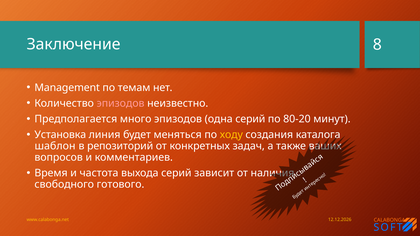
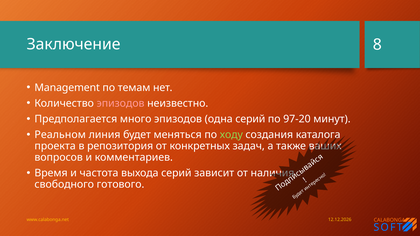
80-20: 80-20 -> 97-20
Установка: Установка -> Реальном
ходу colour: yellow -> light green
шаблон: шаблон -> проекта
репозиторий: репозиторий -> репозитория
